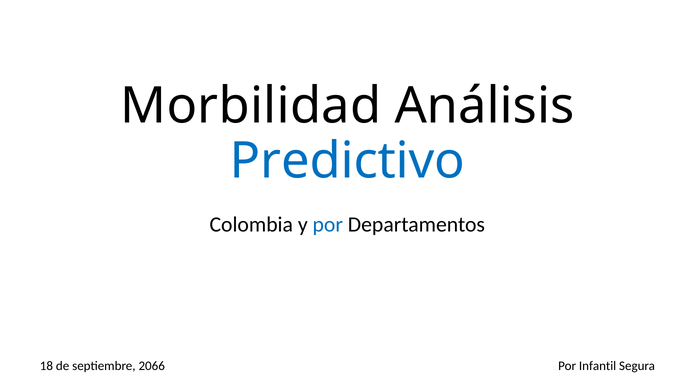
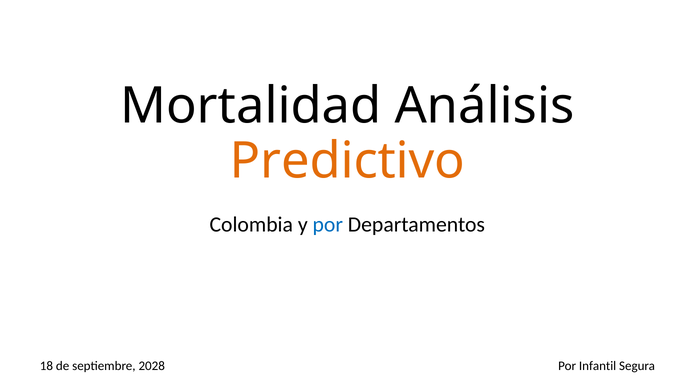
Morbilidad: Morbilidad -> Mortalidad
Predictivo colour: blue -> orange
2066: 2066 -> 2028
